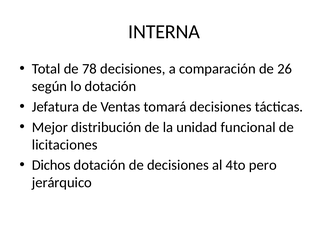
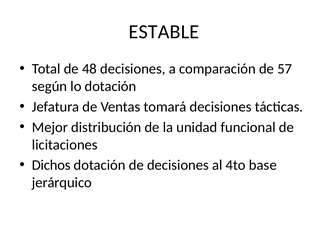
INTERNA: INTERNA -> ESTABLE
78: 78 -> 48
26: 26 -> 57
pero: pero -> base
